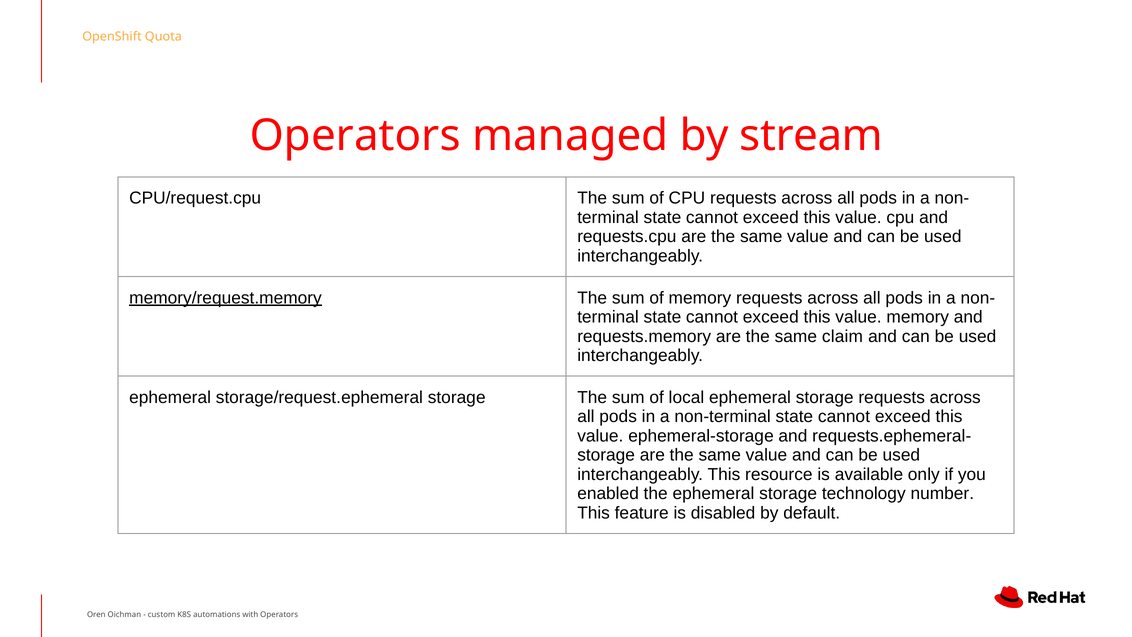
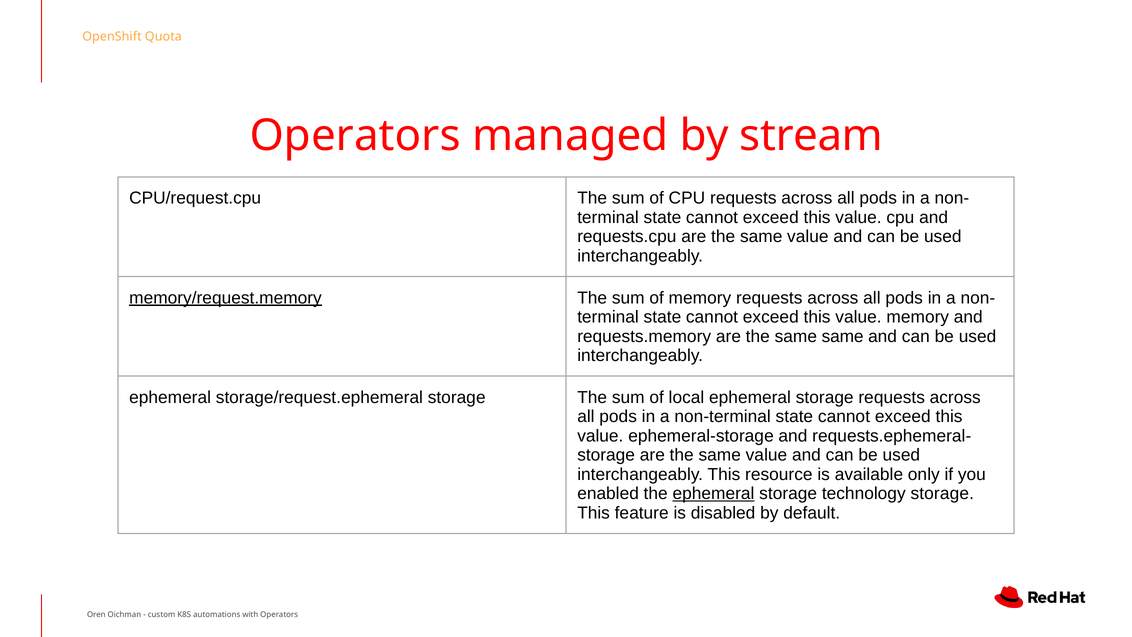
same claim: claim -> same
ephemeral at (713, 494) underline: none -> present
technology number: number -> storage
